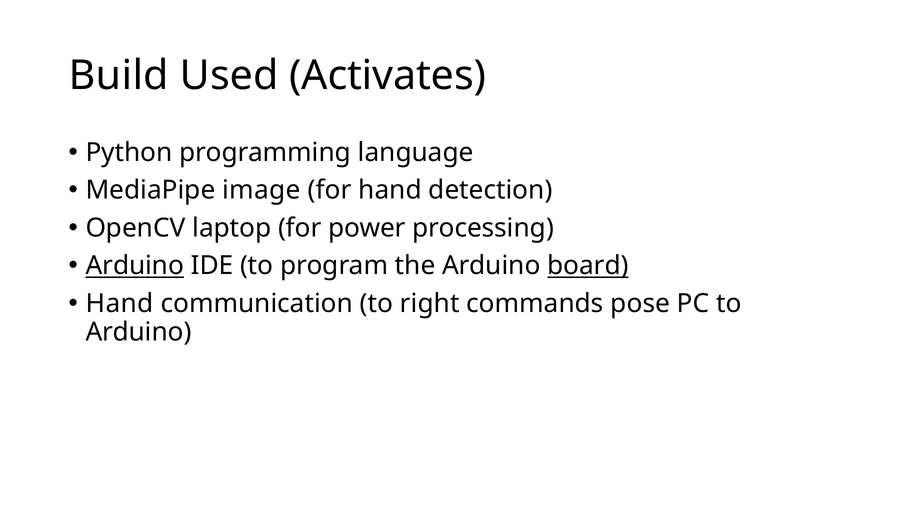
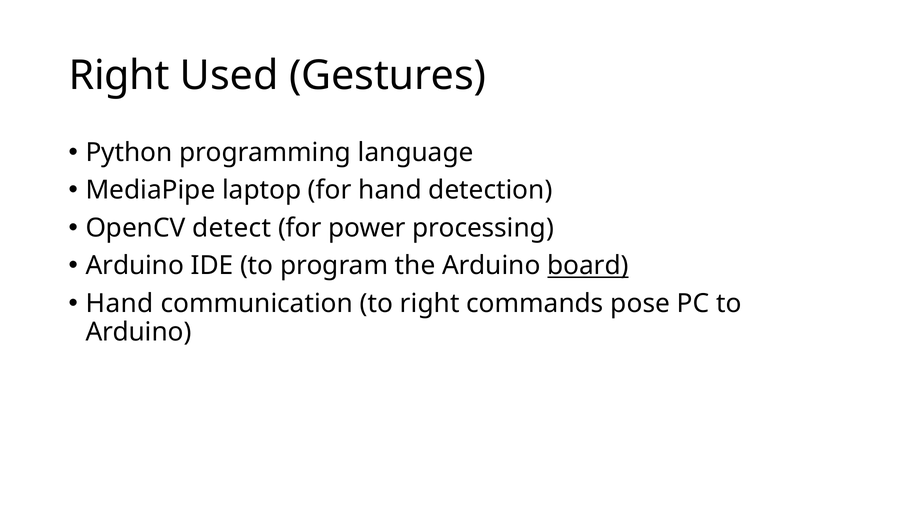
Build at (119, 76): Build -> Right
Activates: Activates -> Gestures
image: image -> laptop
laptop: laptop -> detect
Arduino at (135, 266) underline: present -> none
